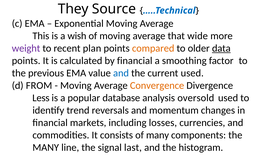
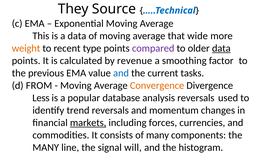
a wish: wish -> data
weight colour: purple -> orange
plan: plan -> type
compared colour: orange -> purple
by financial: financial -> revenue
current used: used -> tasks
analysis oversold: oversold -> reversals
markets underline: none -> present
losses: losses -> forces
last: last -> will
